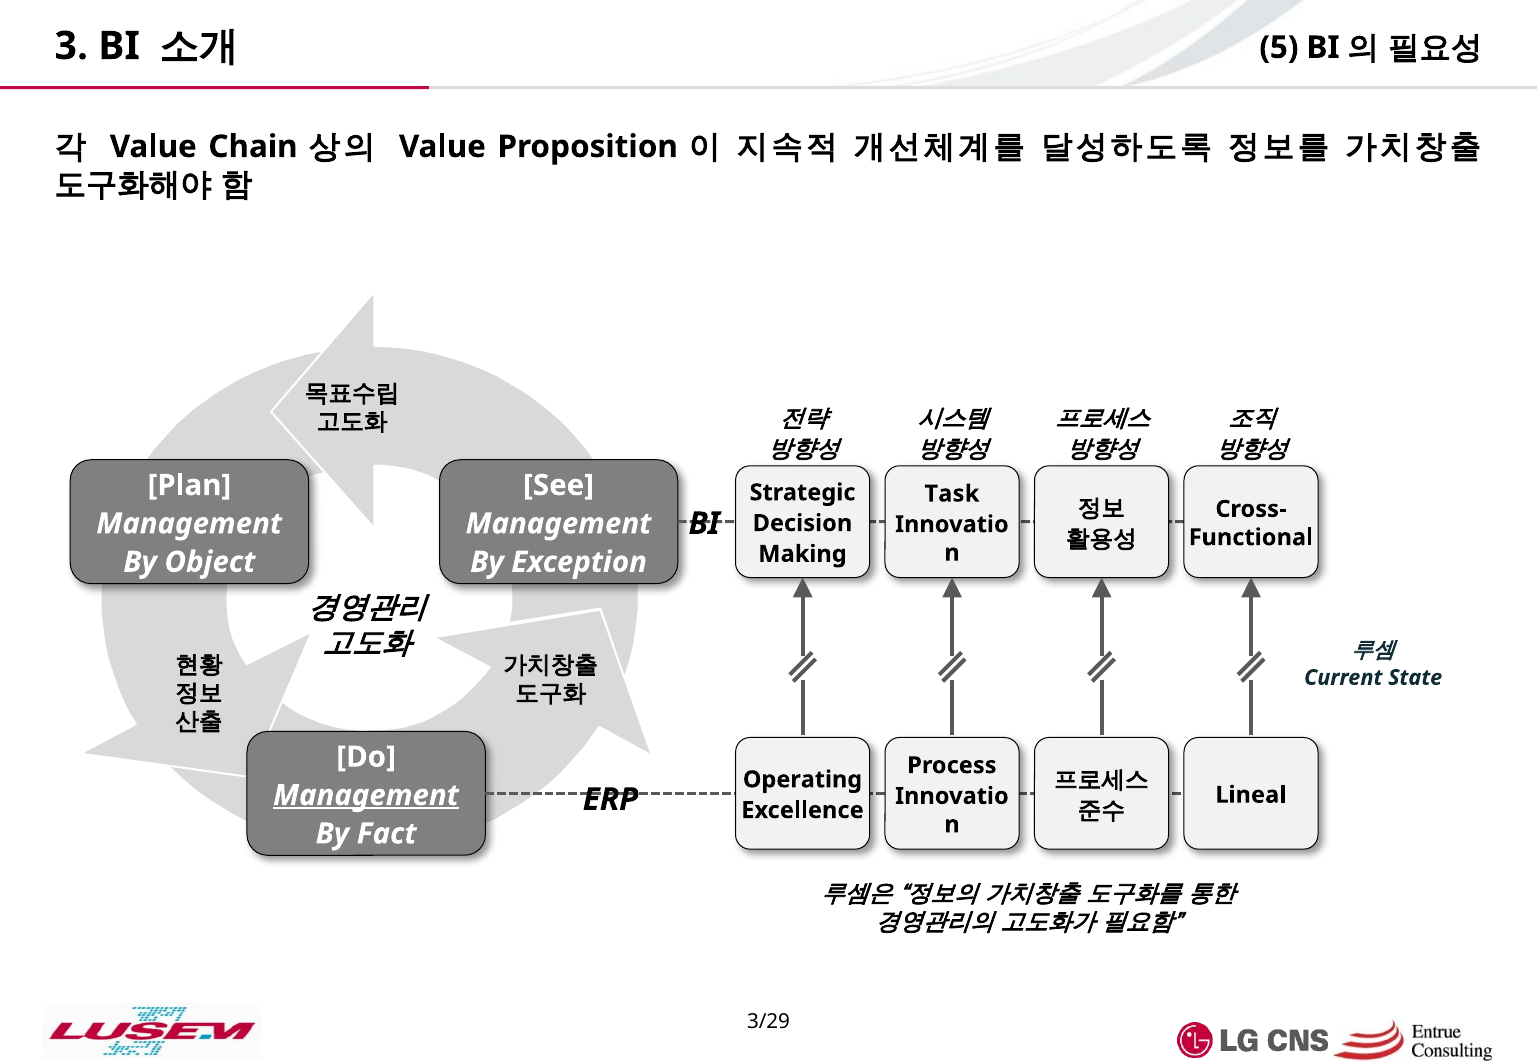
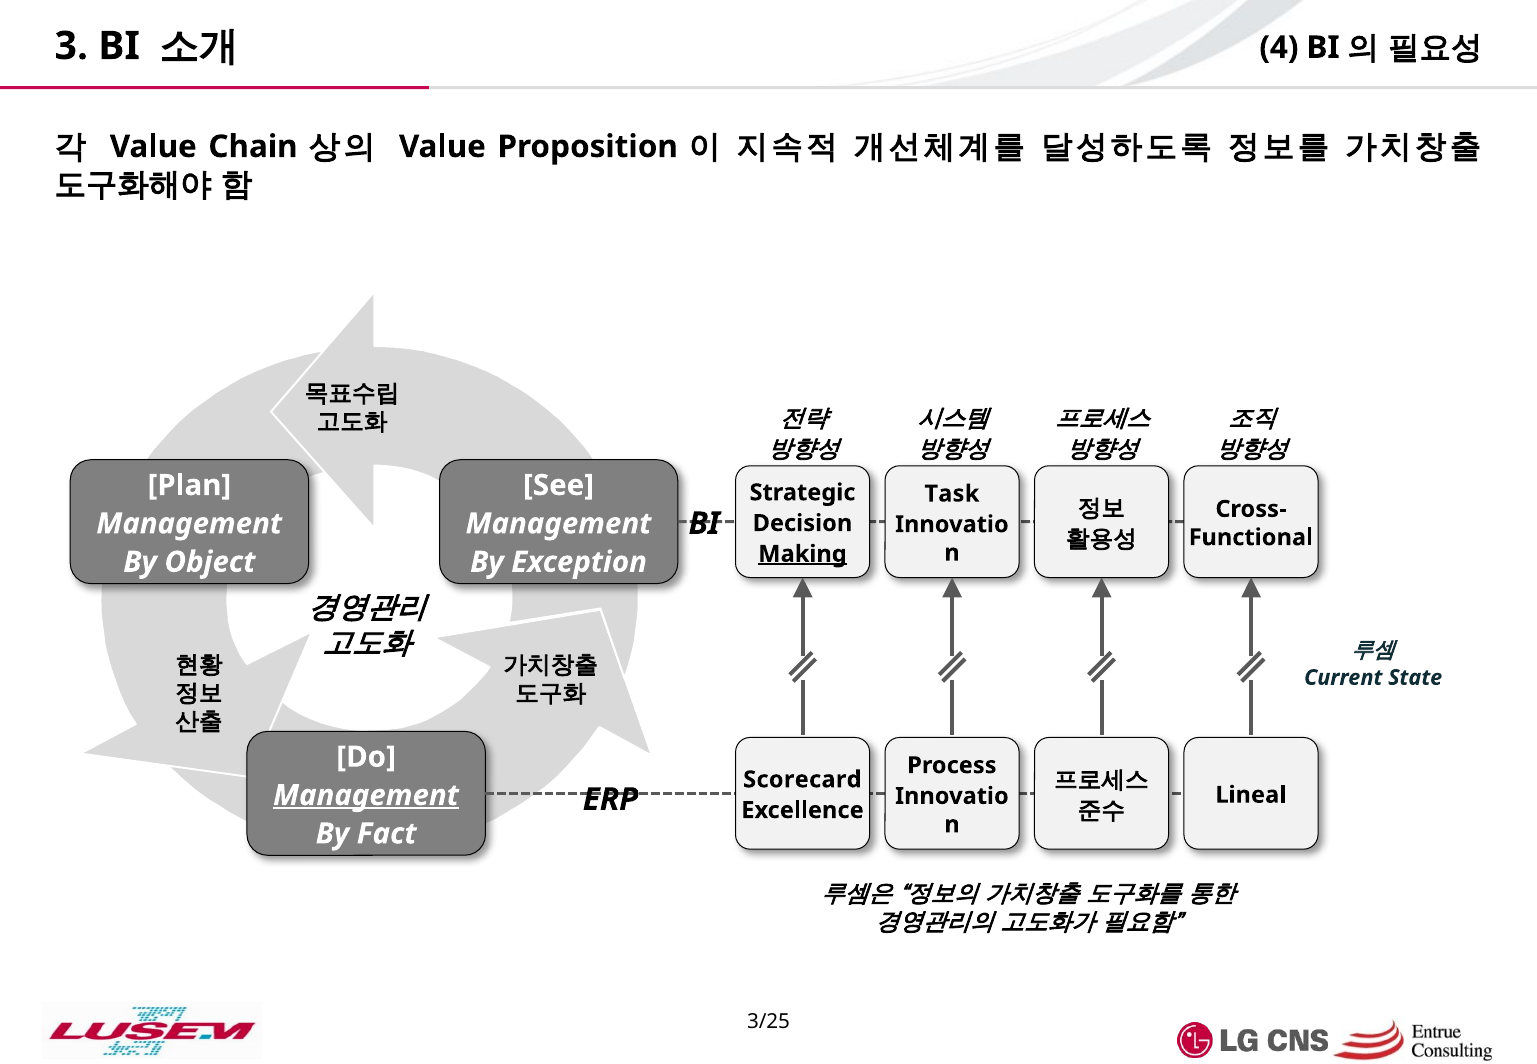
5: 5 -> 4
Making underline: none -> present
Operating: Operating -> Scorecard
3/29: 3/29 -> 3/25
